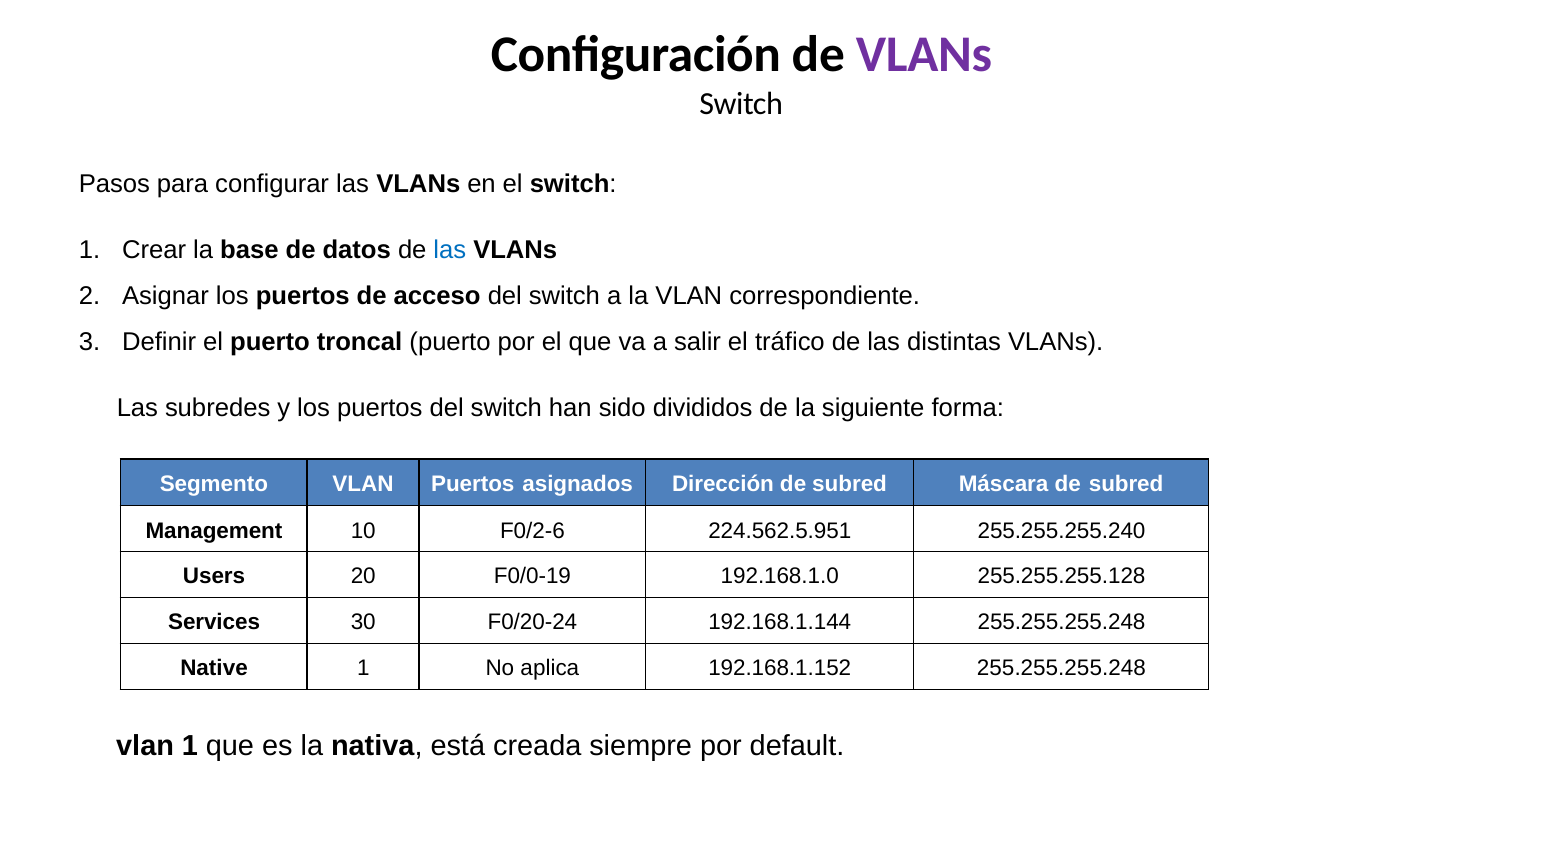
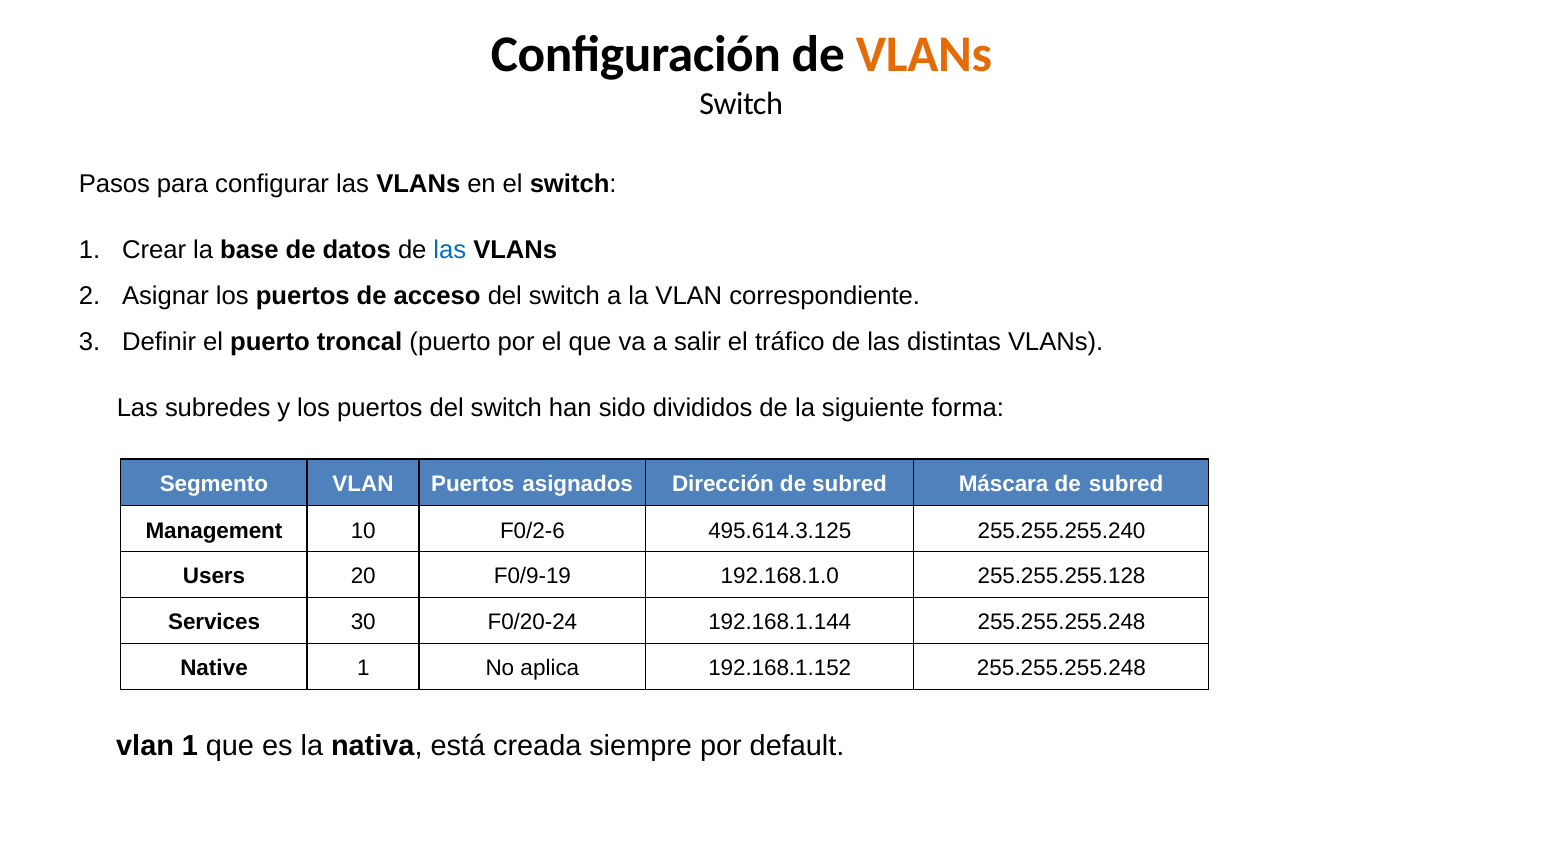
VLANs at (924, 55) colour: purple -> orange
224.562.5.951: 224.562.5.951 -> 495.614.3.125
F0/0-19: F0/0-19 -> F0/9-19
